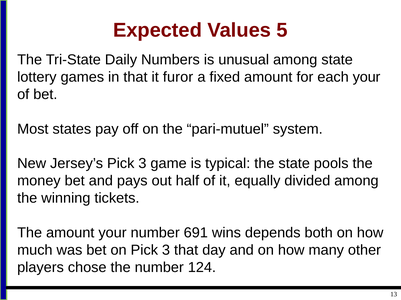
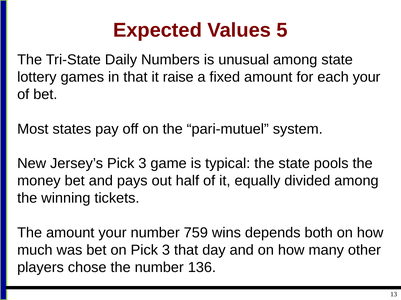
furor: furor -> raise
691: 691 -> 759
124: 124 -> 136
